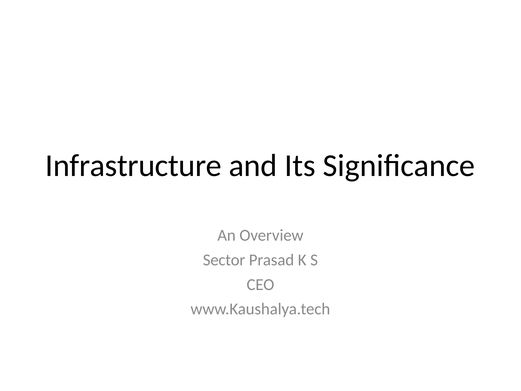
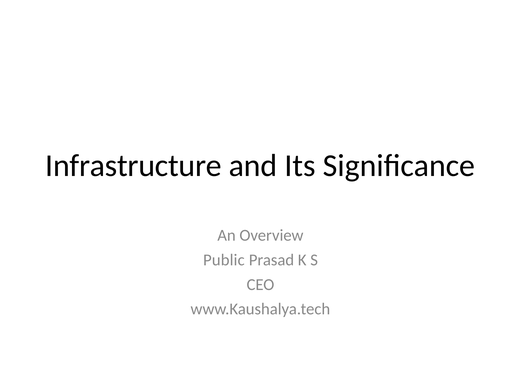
Sector: Sector -> Public
